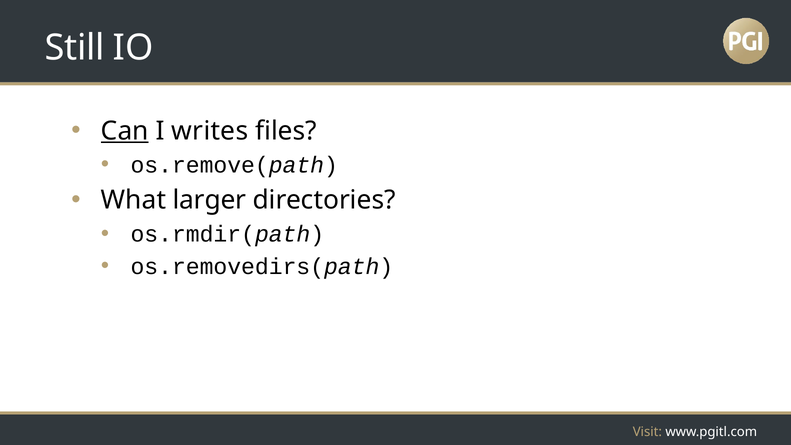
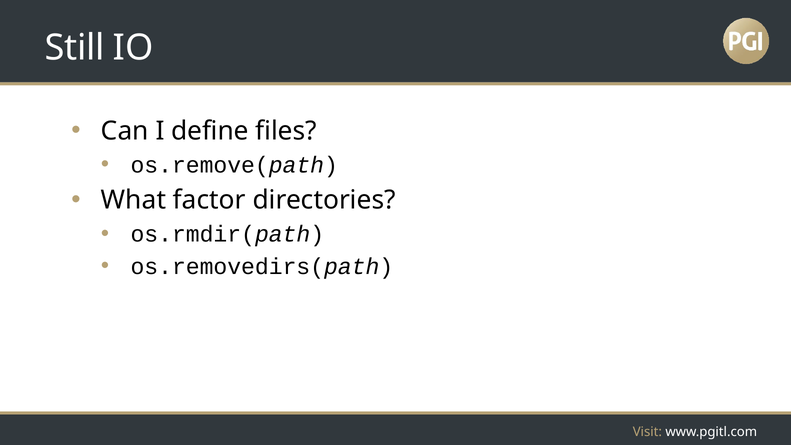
Can underline: present -> none
writes: writes -> define
larger: larger -> factor
